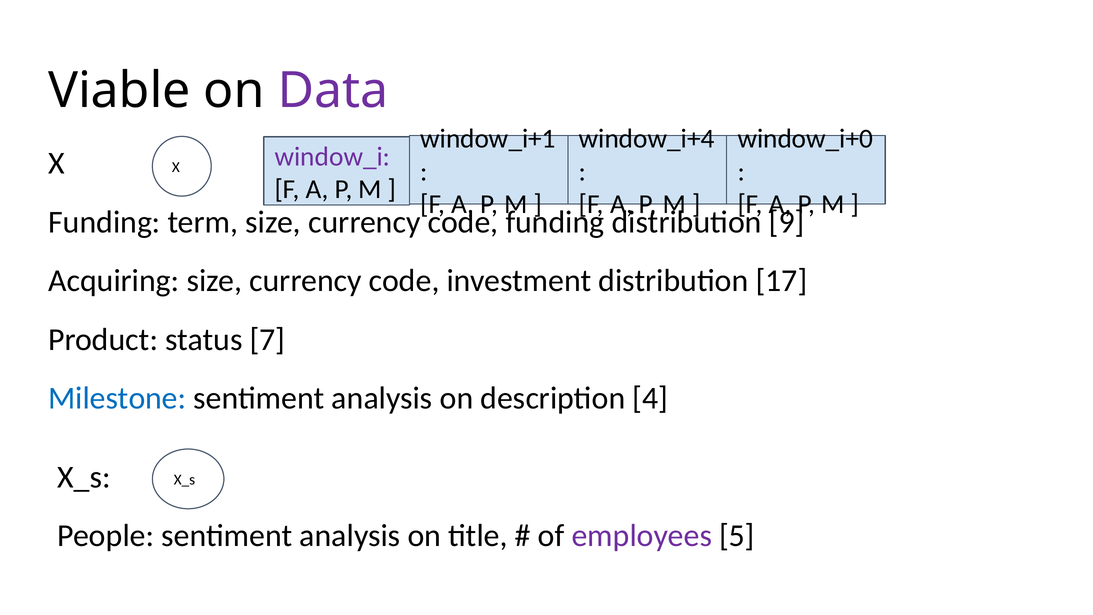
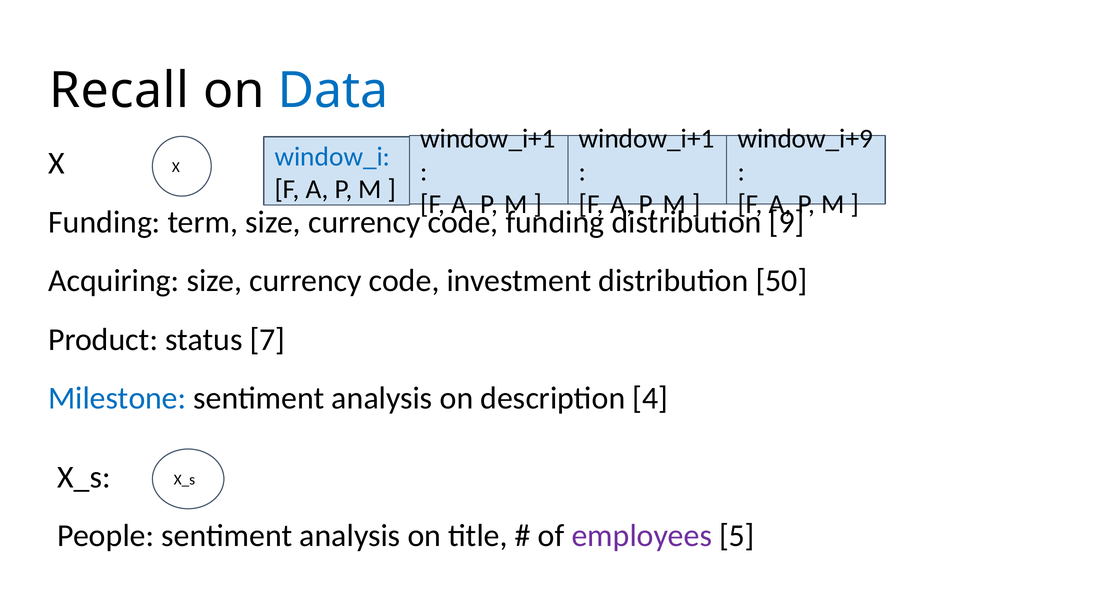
Viable: Viable -> Recall
Data colour: purple -> blue
window_i+4 at (647, 139): window_i+4 -> window_i+1
window_i+0: window_i+0 -> window_i+9
window_i colour: purple -> blue
17: 17 -> 50
